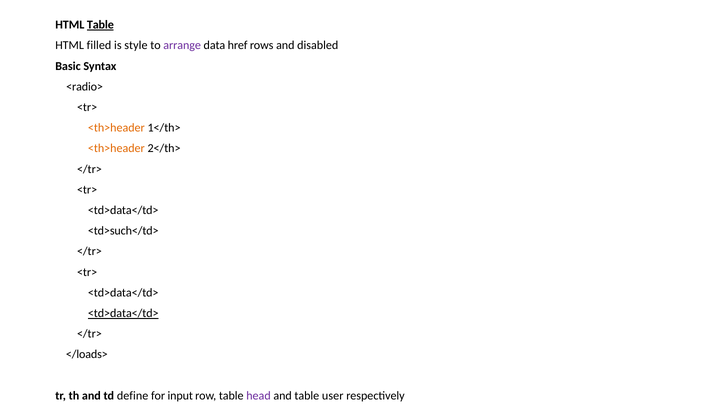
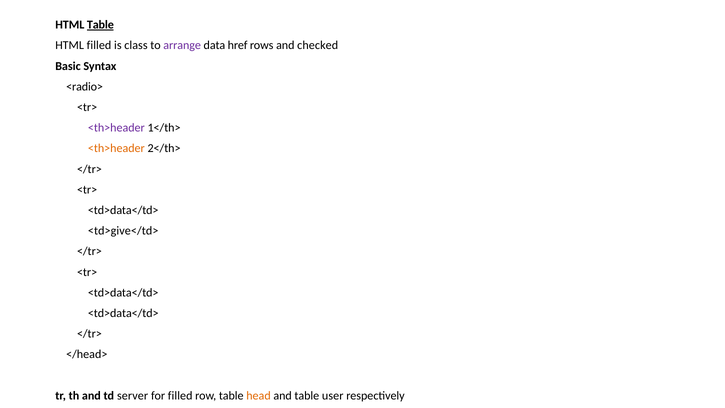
style: style -> class
disabled: disabled -> checked
<th>header at (116, 128) colour: orange -> purple
<td>such</td>: <td>such</td> -> <td>give</td>
<td>data</td> at (123, 313) underline: present -> none
</loads>: </loads> -> </head>
define: define -> server
for input: input -> filled
head colour: purple -> orange
